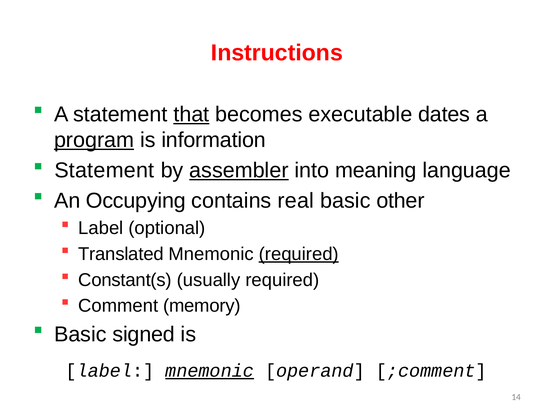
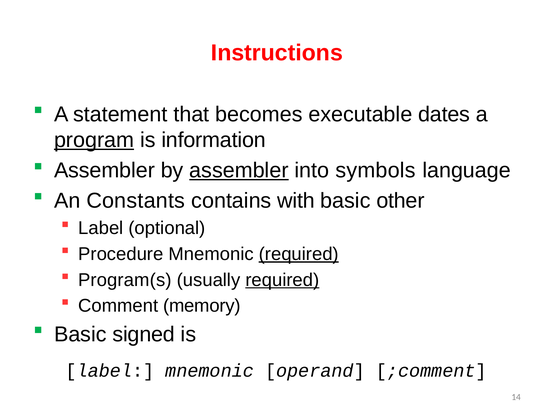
that underline: present -> none
Statement at (104, 170): Statement -> Assembler
meaning: meaning -> symbols
Occupying: Occupying -> Constants
real: real -> with
Translated: Translated -> Procedure
Constant(s: Constant(s -> Program(s
required at (282, 280) underline: none -> present
mnemonic at (210, 370) underline: present -> none
